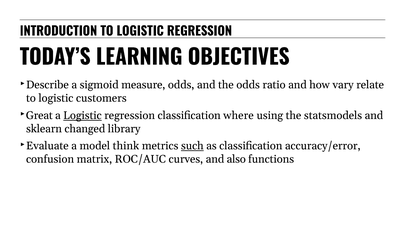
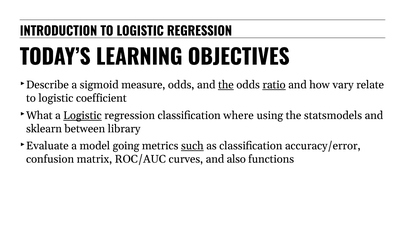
the at (226, 85) underline: none -> present
ratio underline: none -> present
customers: customers -> coefficient
Great: Great -> What
changed: changed -> between
think: think -> going
